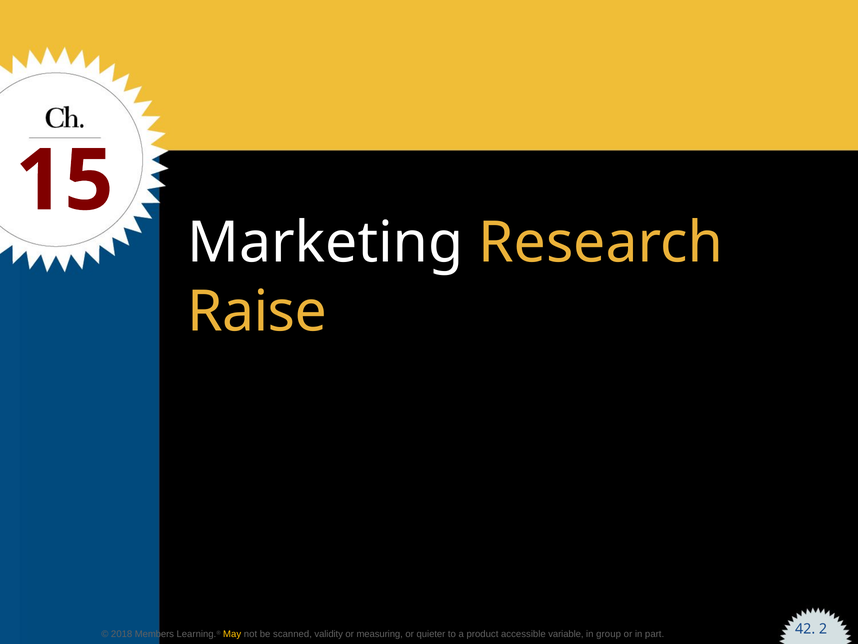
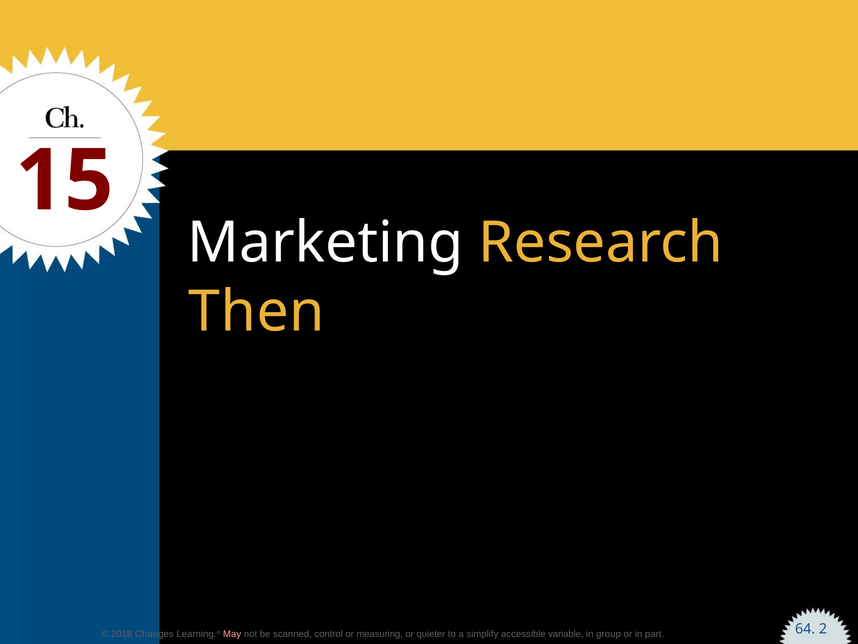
Raise: Raise -> Then
Members: Members -> Changes
May colour: yellow -> pink
validity: validity -> control
product: product -> simplify
42: 42 -> 64
